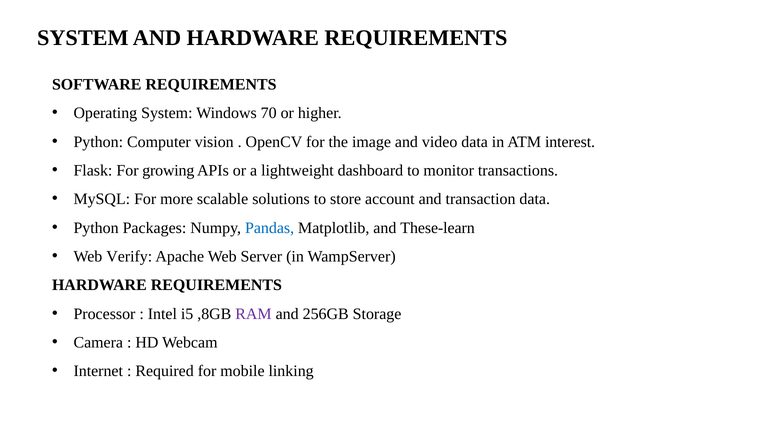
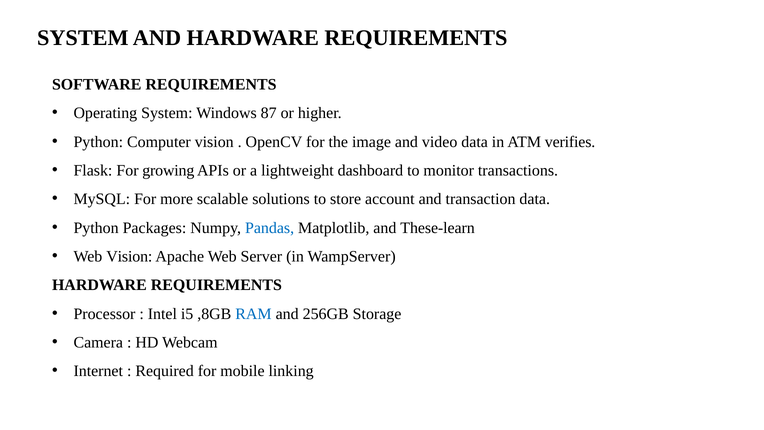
70: 70 -> 87
interest: interest -> verifies
Web Verify: Verify -> Vision
RAM colour: purple -> blue
